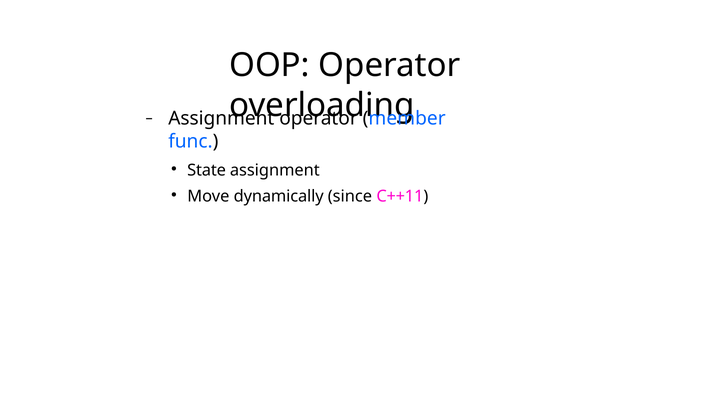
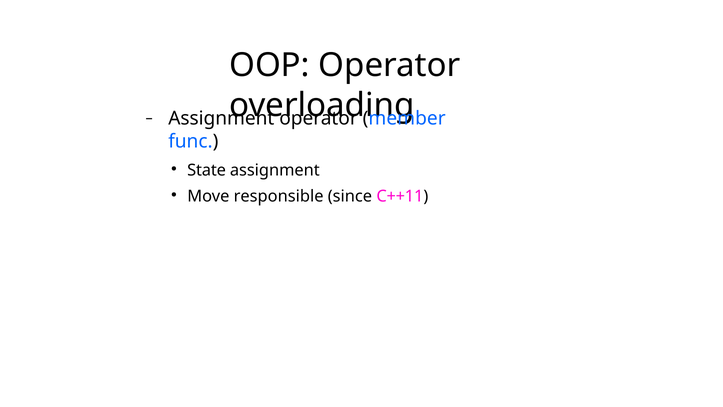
dynamically: dynamically -> responsible
